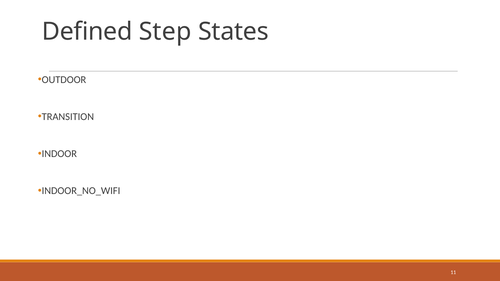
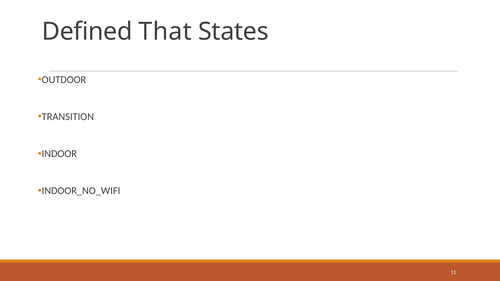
Step: Step -> That
